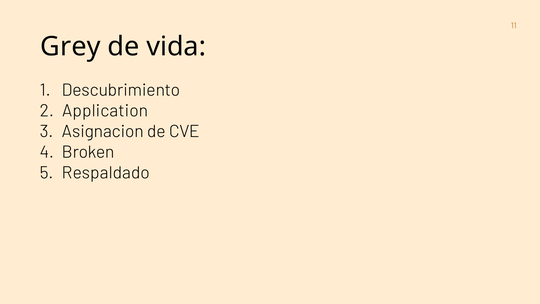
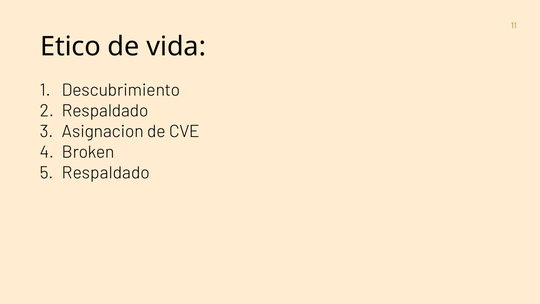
Grey: Grey -> Etico
Application at (105, 111): Application -> Respaldado
